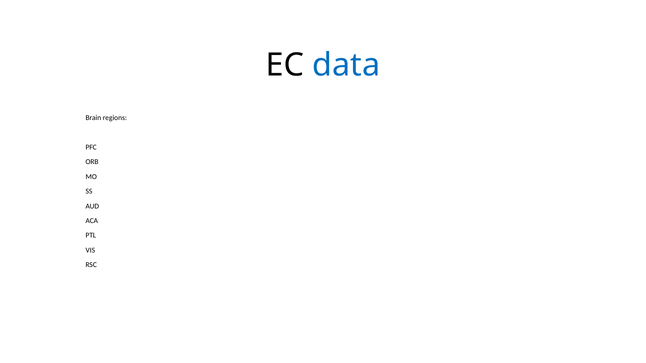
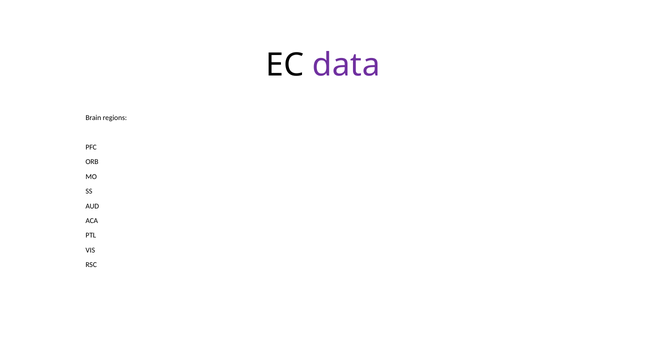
data colour: blue -> purple
